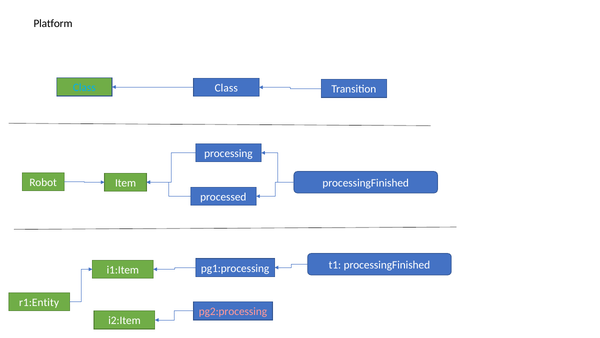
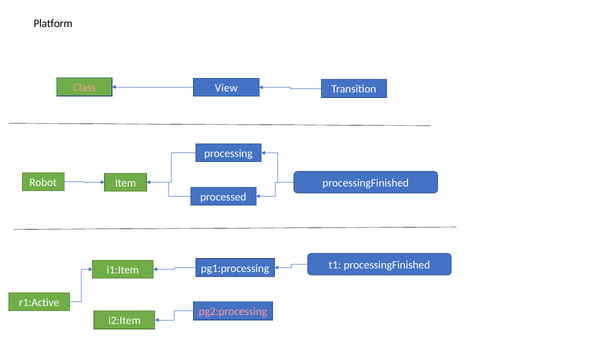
Class at (84, 88) colour: light blue -> pink
Class at (226, 88): Class -> View
r1:Entity: r1:Entity -> r1:Active
